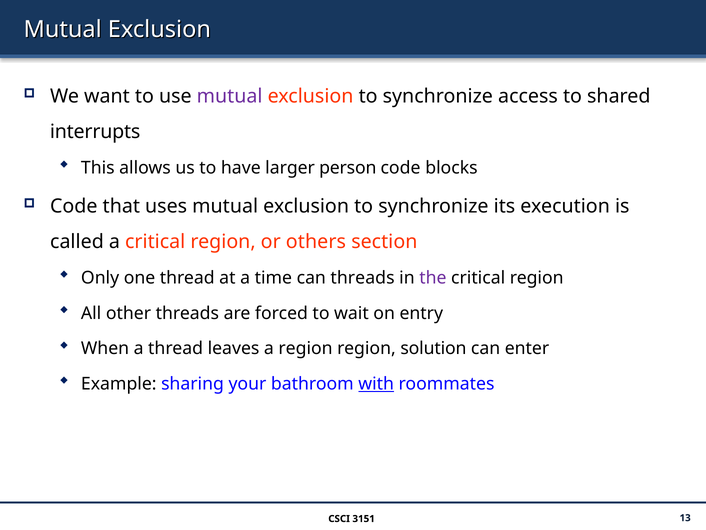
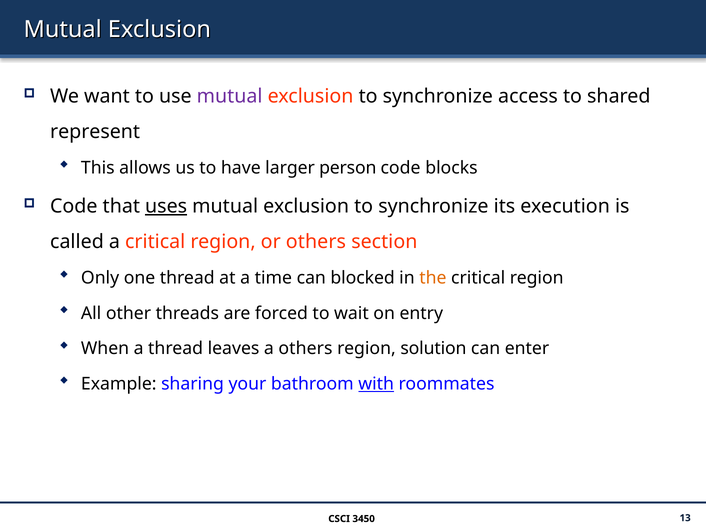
interrupts: interrupts -> represent
uses underline: none -> present
can threads: threads -> blocked
the colour: purple -> orange
a region: region -> others
3151: 3151 -> 3450
